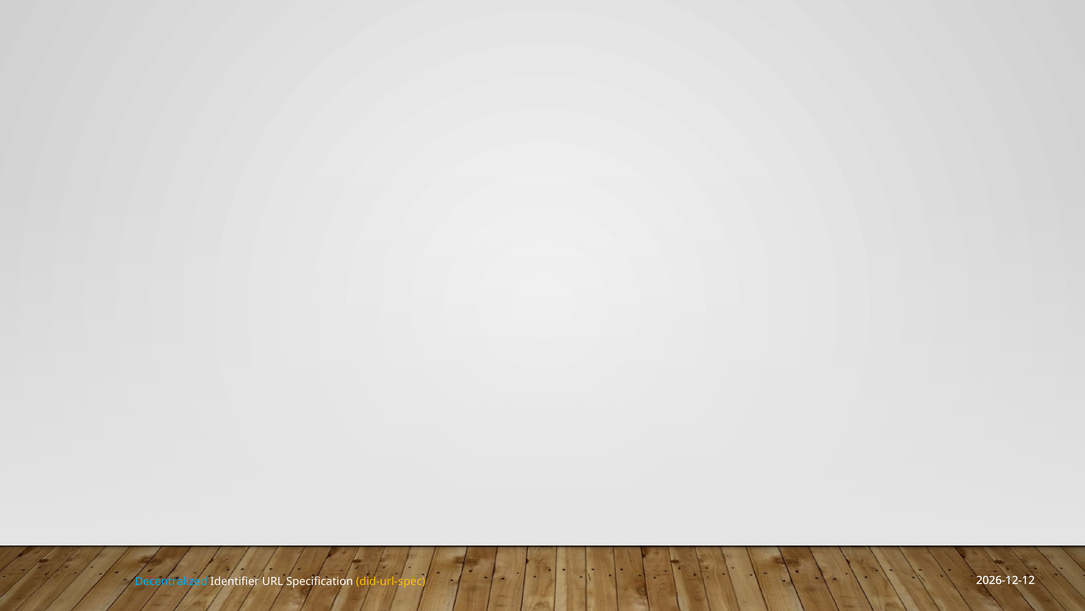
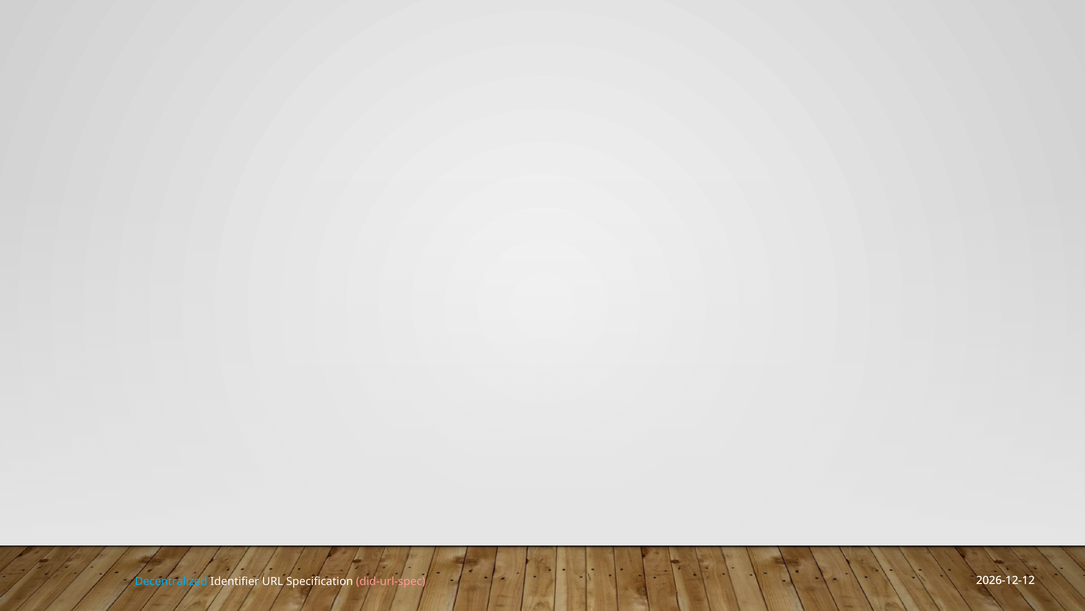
did-url-spec colour: yellow -> pink
